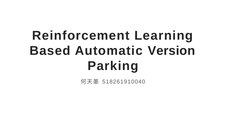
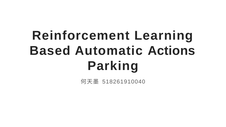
Version: Version -> Actions
